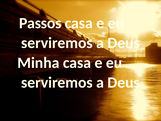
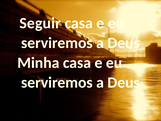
Passos: Passos -> Seguir
